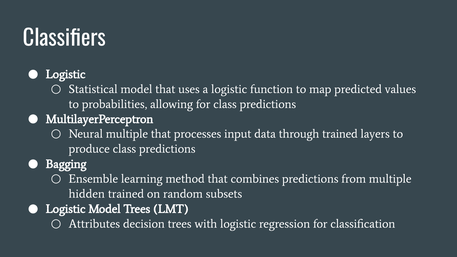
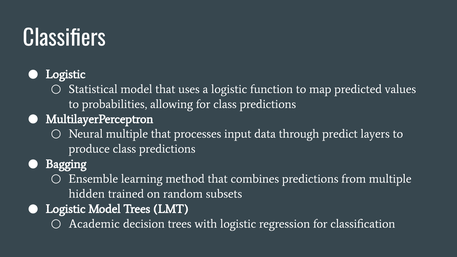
through trained: trained -> predict
Attributes: Attributes -> Academic
